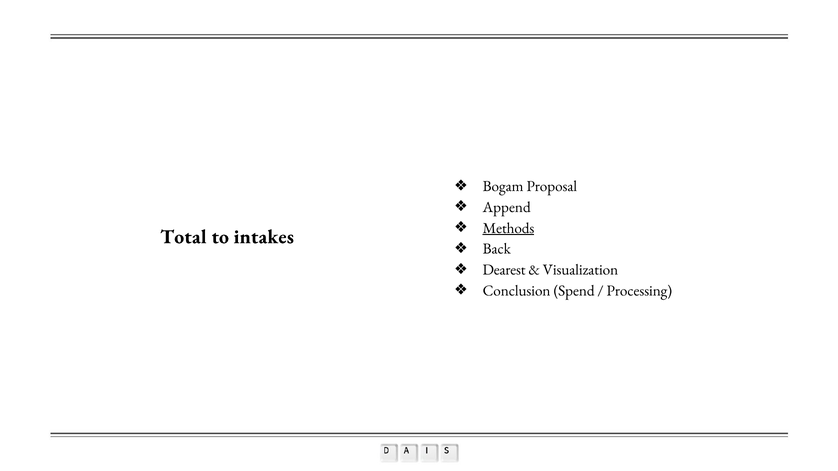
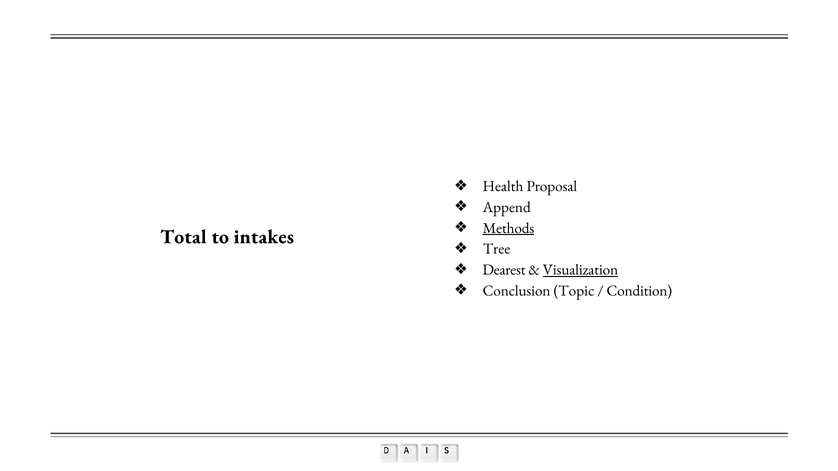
Bogam: Bogam -> Health
Back: Back -> Tree
Visualization underline: none -> present
Spend: Spend -> Topic
Processing: Processing -> Condition
